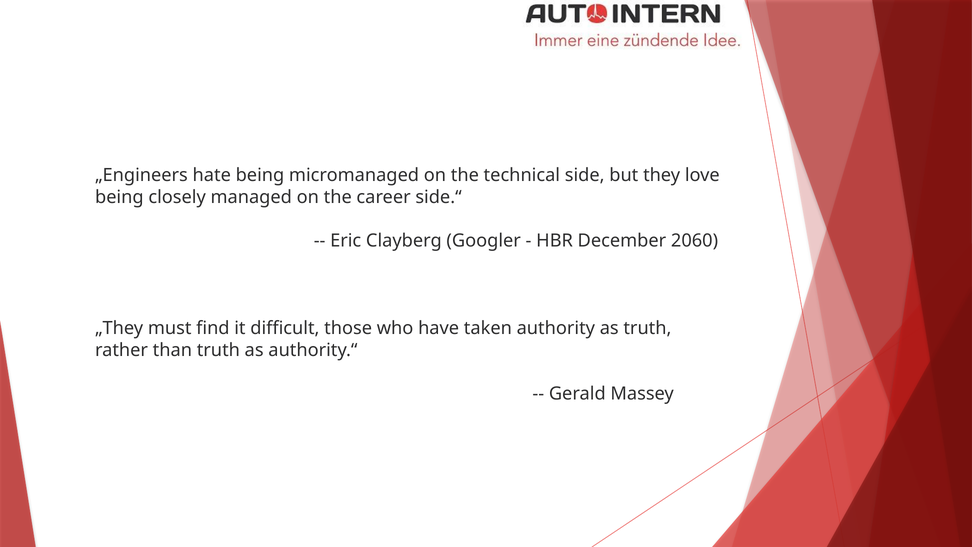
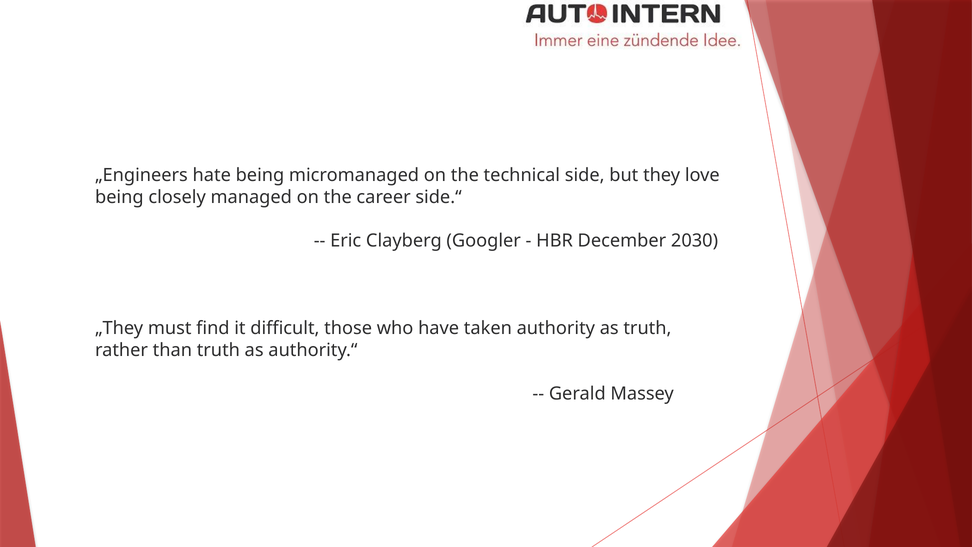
2060: 2060 -> 2030
